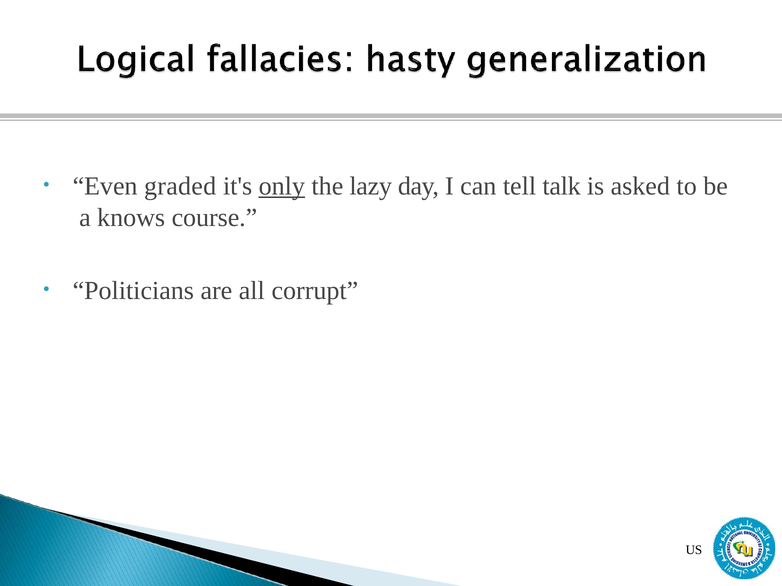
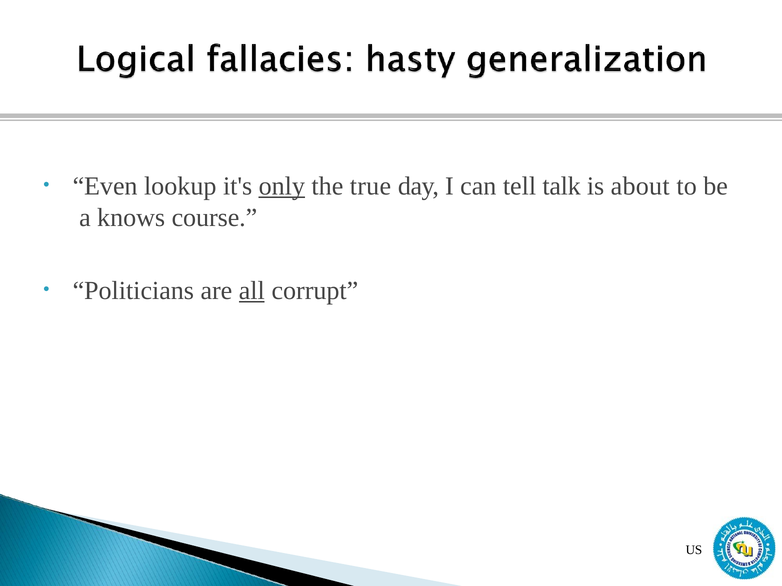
graded: graded -> lookup
lazy: lazy -> true
asked: asked -> about
all underline: none -> present
